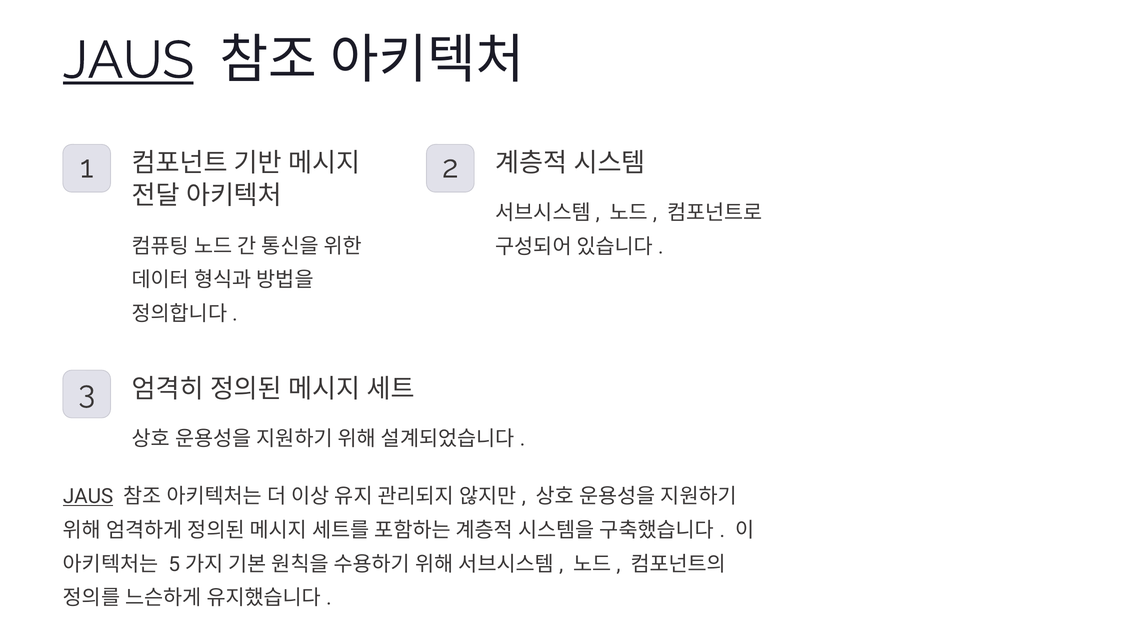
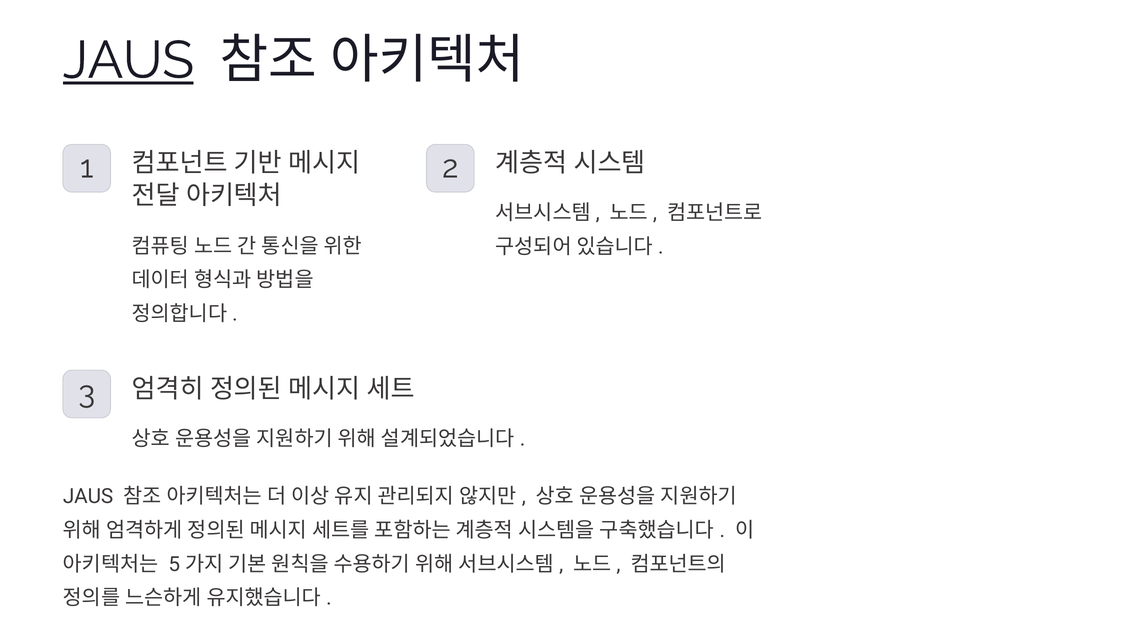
JAUS at (88, 496) underline: present -> none
